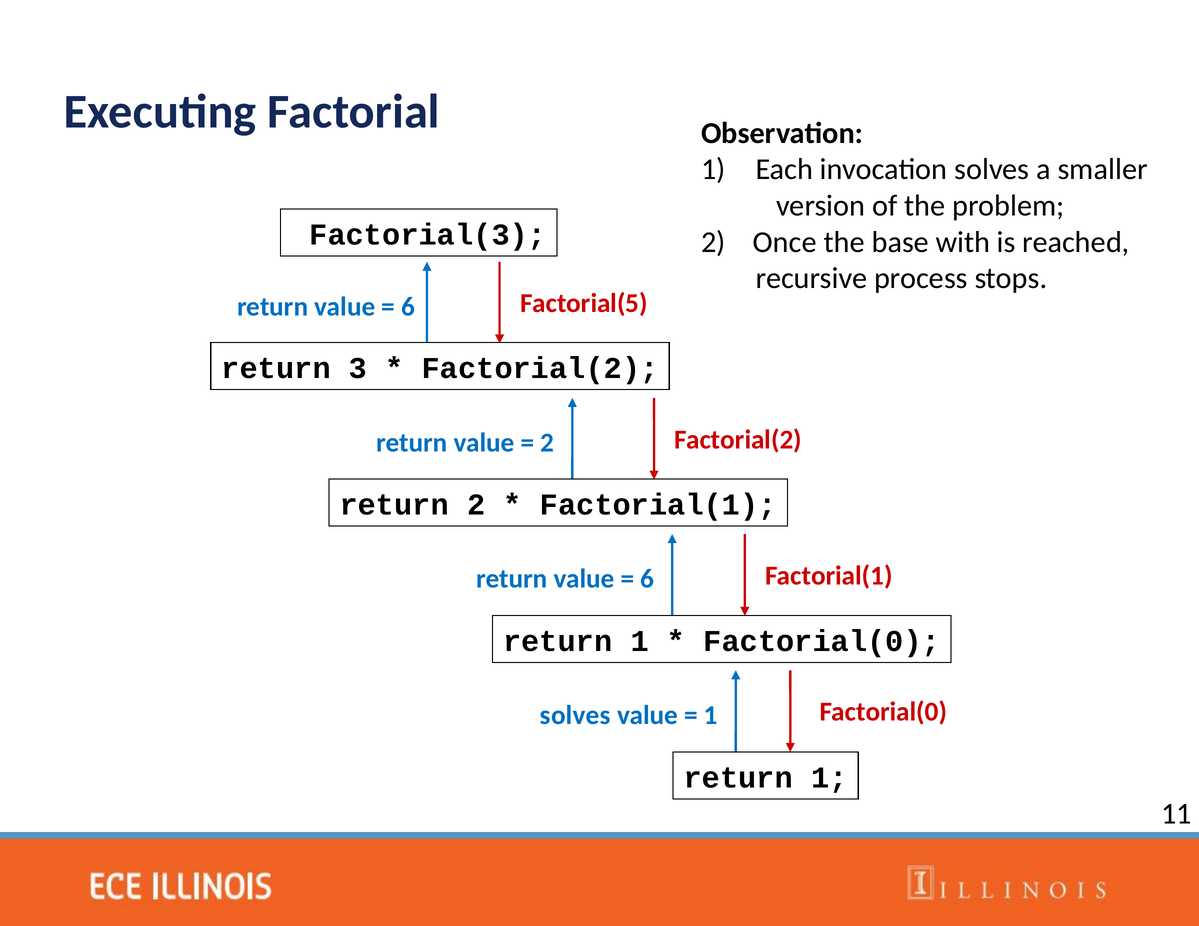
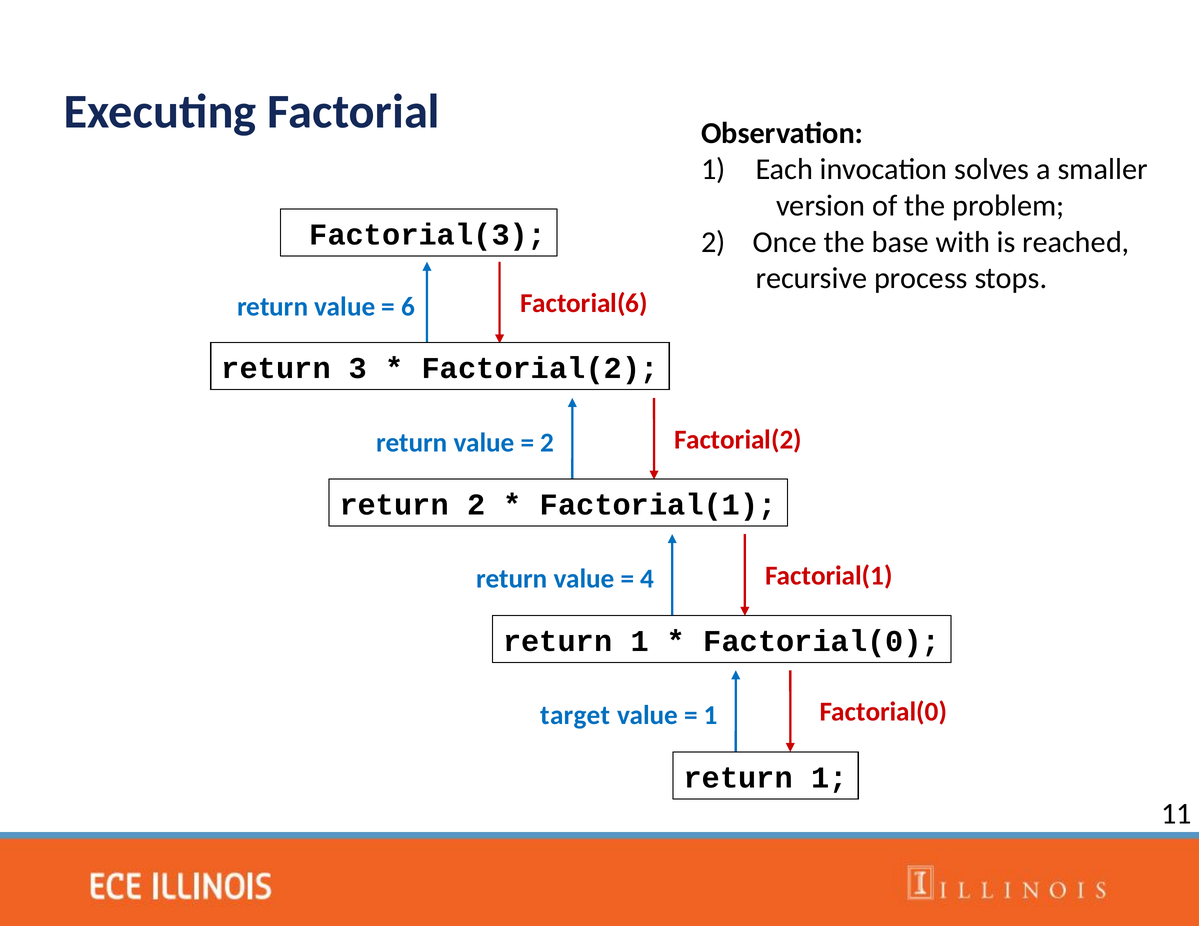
Factorial(5: Factorial(5 -> Factorial(6
6 at (647, 579): 6 -> 4
solves at (575, 715): solves -> target
